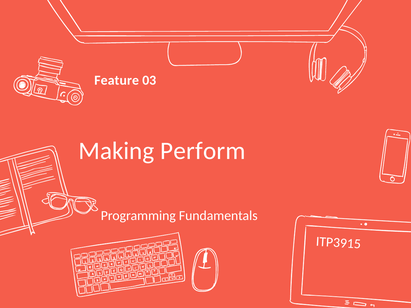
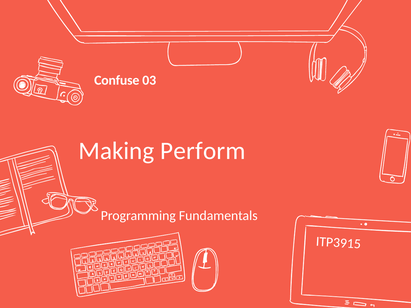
Feature: Feature -> Confuse
